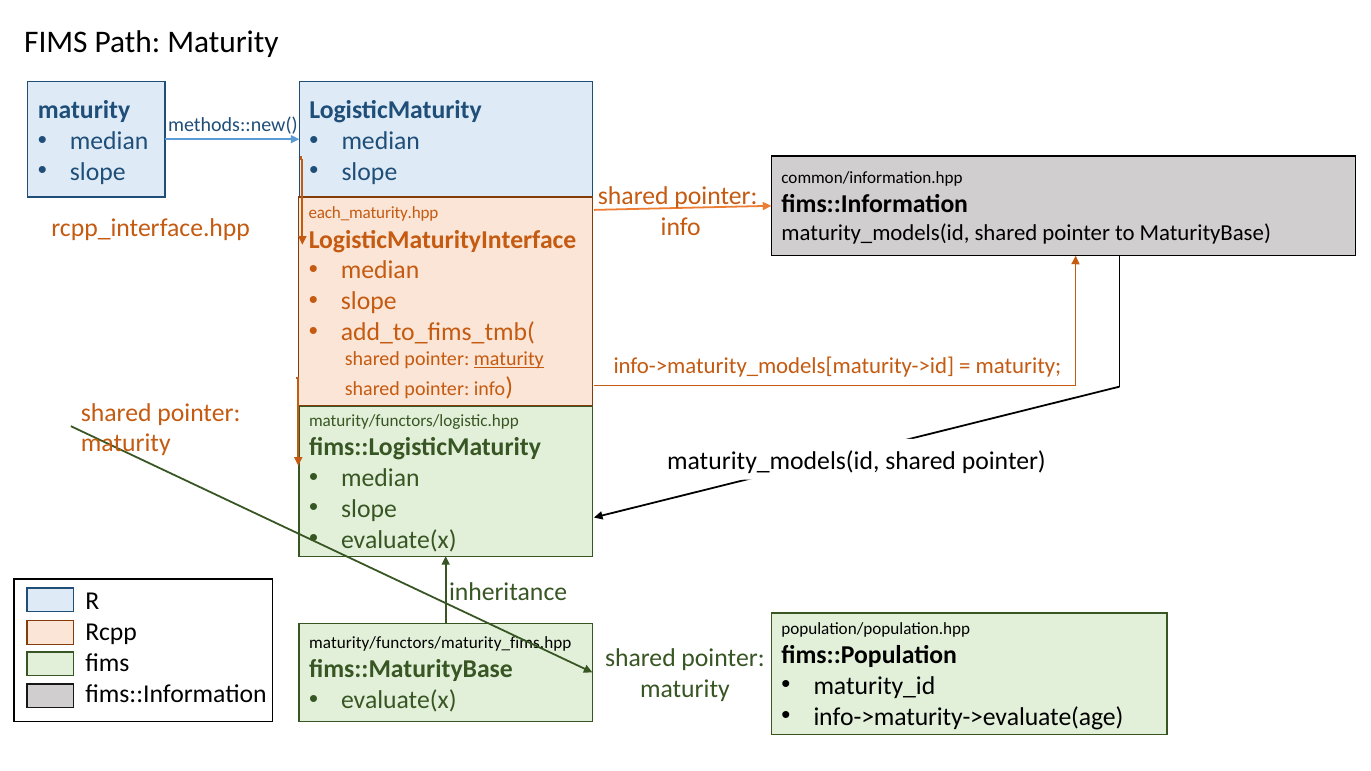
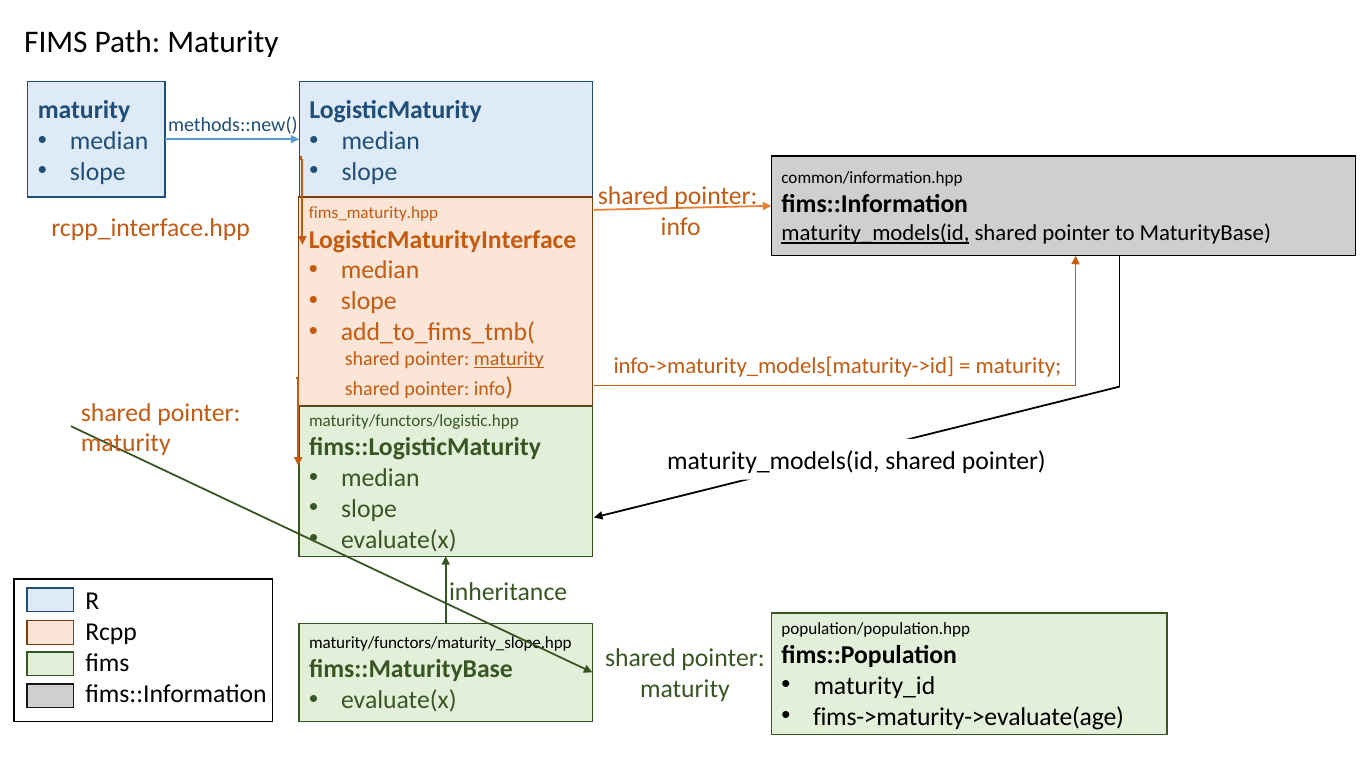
each_maturity.hpp: each_maturity.hpp -> fims_maturity.hpp
maturity_models(id at (875, 233) underline: none -> present
maturity/functors/maturity_fims.hpp: maturity/functors/maturity_fims.hpp -> maturity/functors/maturity_slope.hpp
info->maturity->evaluate(age: info->maturity->evaluate(age -> fims->maturity->evaluate(age
